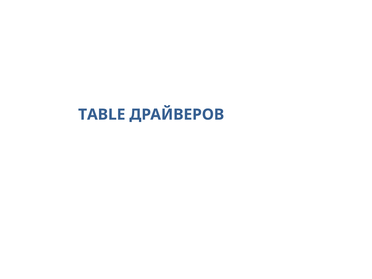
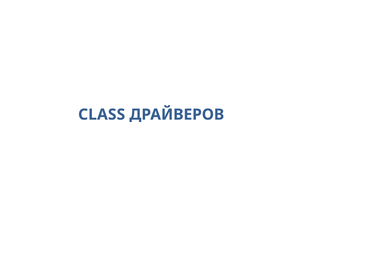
TABLE: TABLE -> CLASS
